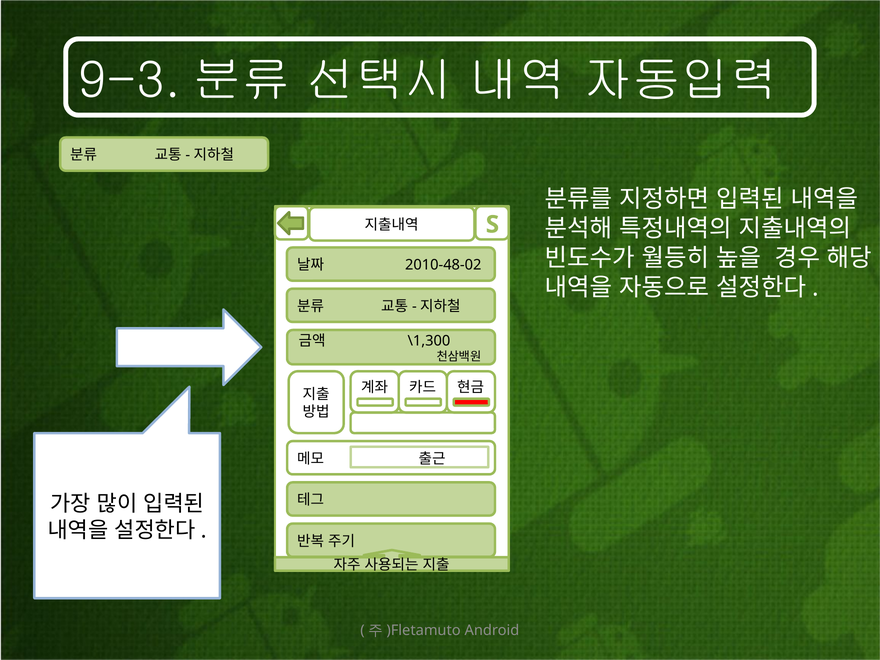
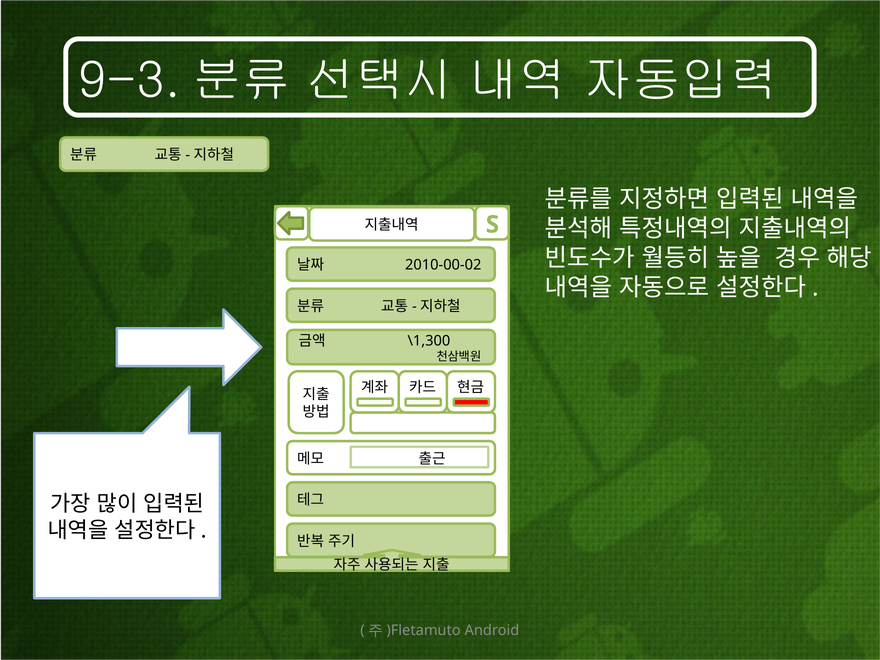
2010-48-02: 2010-48-02 -> 2010-00-02
